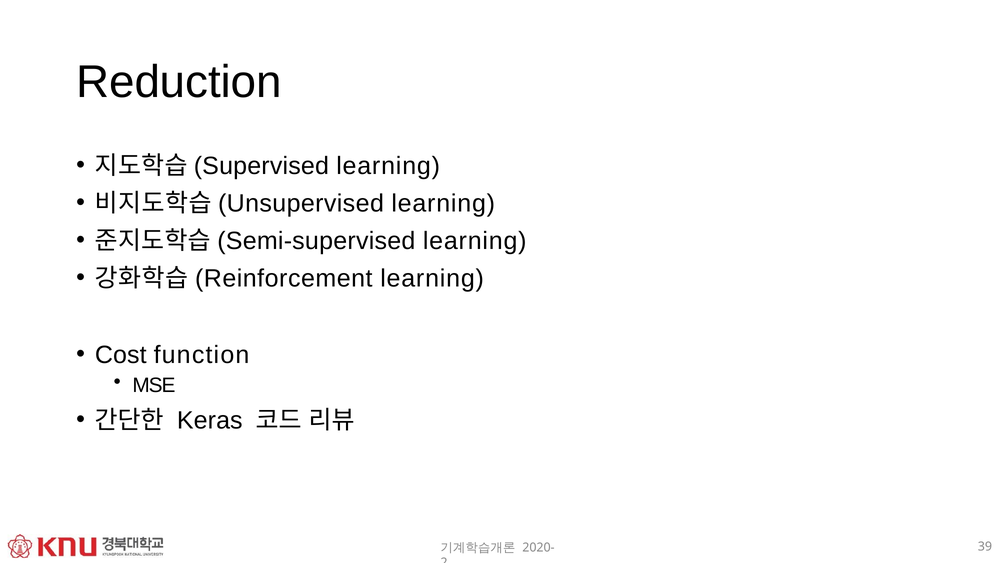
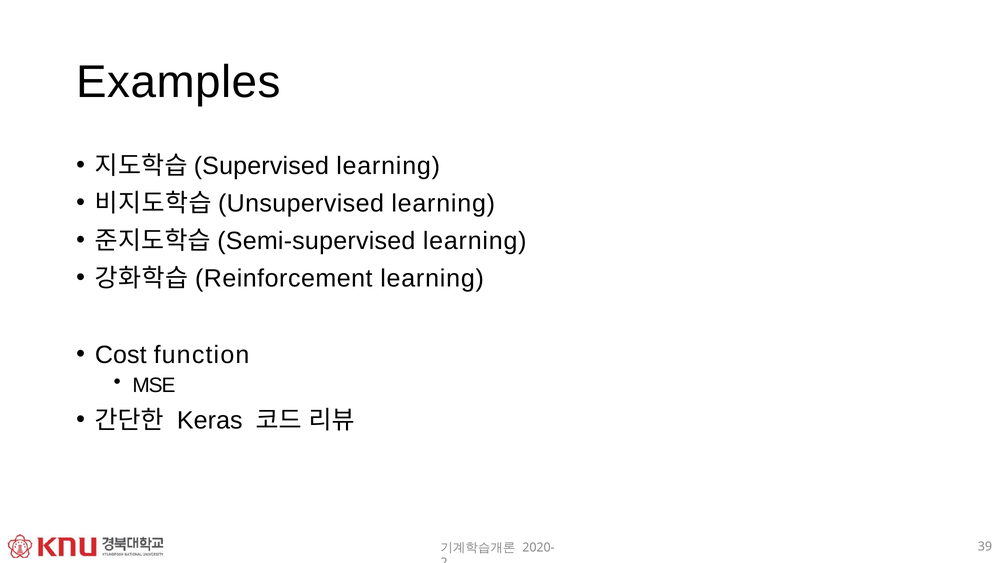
Reduction: Reduction -> Examples
